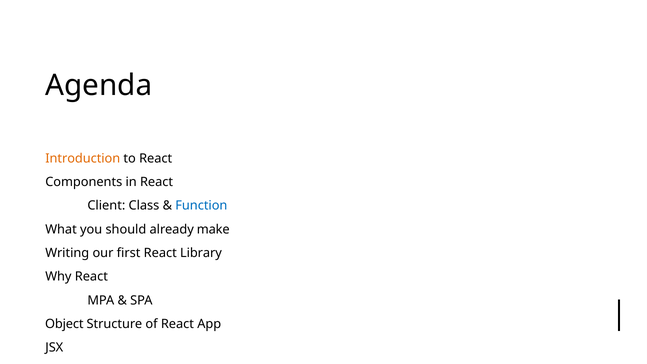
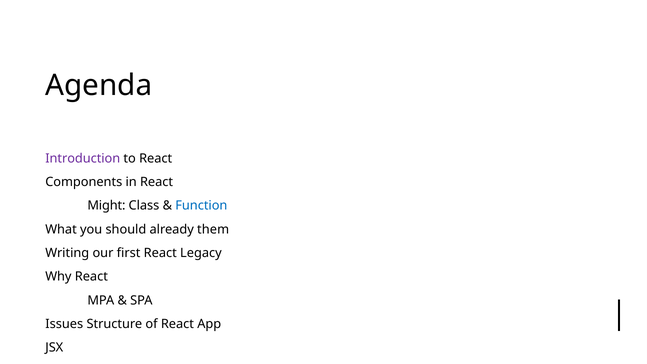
Introduction colour: orange -> purple
Client: Client -> Might
make: make -> them
Library: Library -> Legacy
Object: Object -> Issues
